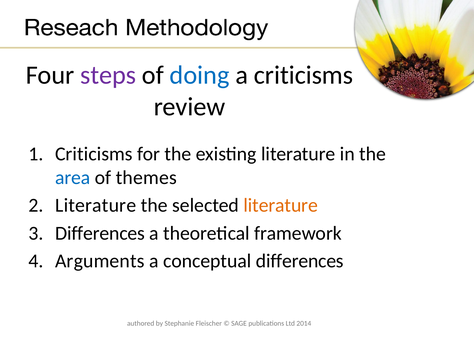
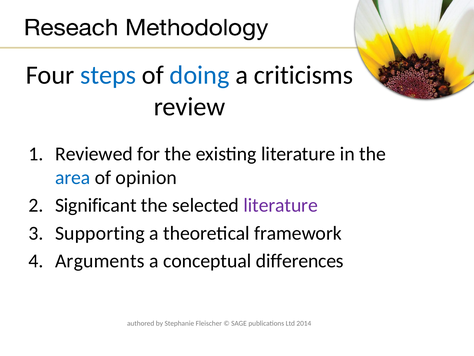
steps colour: purple -> blue
Criticisms at (94, 154): Criticisms -> Reviewed
themes: themes -> opinion
Literature at (96, 205): Literature -> Significant
literature at (281, 205) colour: orange -> purple
Differences at (100, 233): Differences -> Supporting
